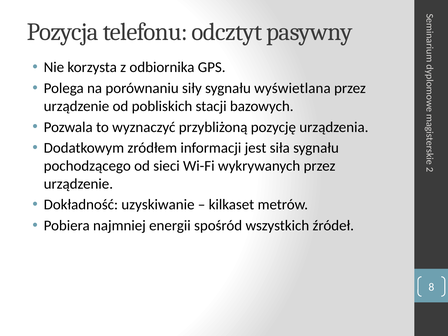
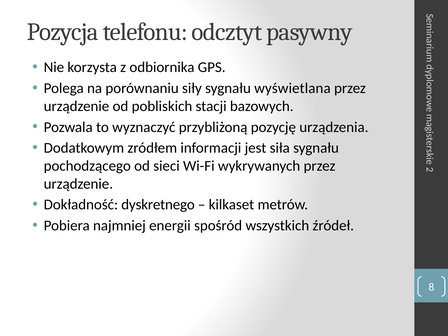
uzyskiwanie: uzyskiwanie -> dyskretnego
